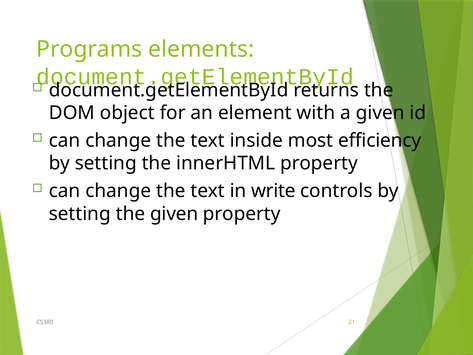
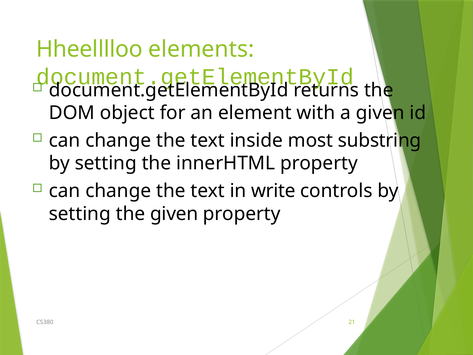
Programs: Programs -> Hheelllloo
efficiency: efficiency -> substring
